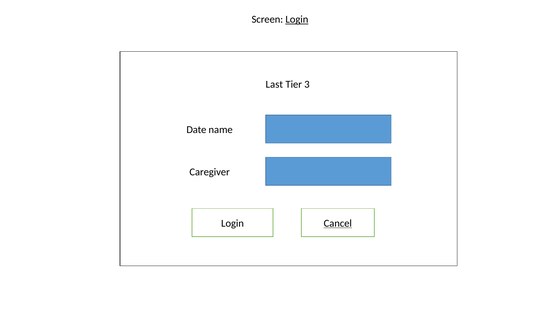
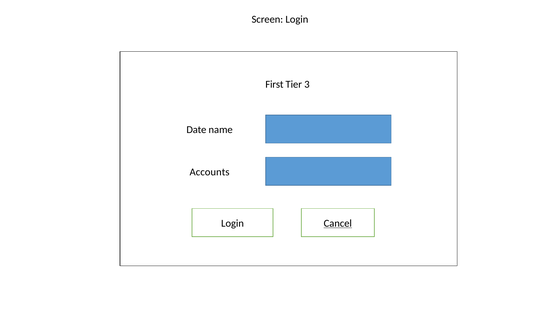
Login at (297, 19) underline: present -> none
Last: Last -> First
Caregiver: Caregiver -> Accounts
